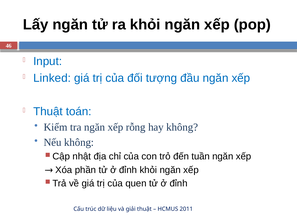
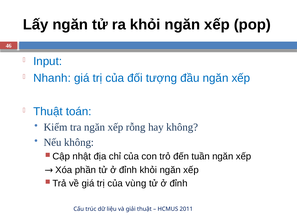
Linked: Linked -> Nhanh
quen: quen -> vùng
